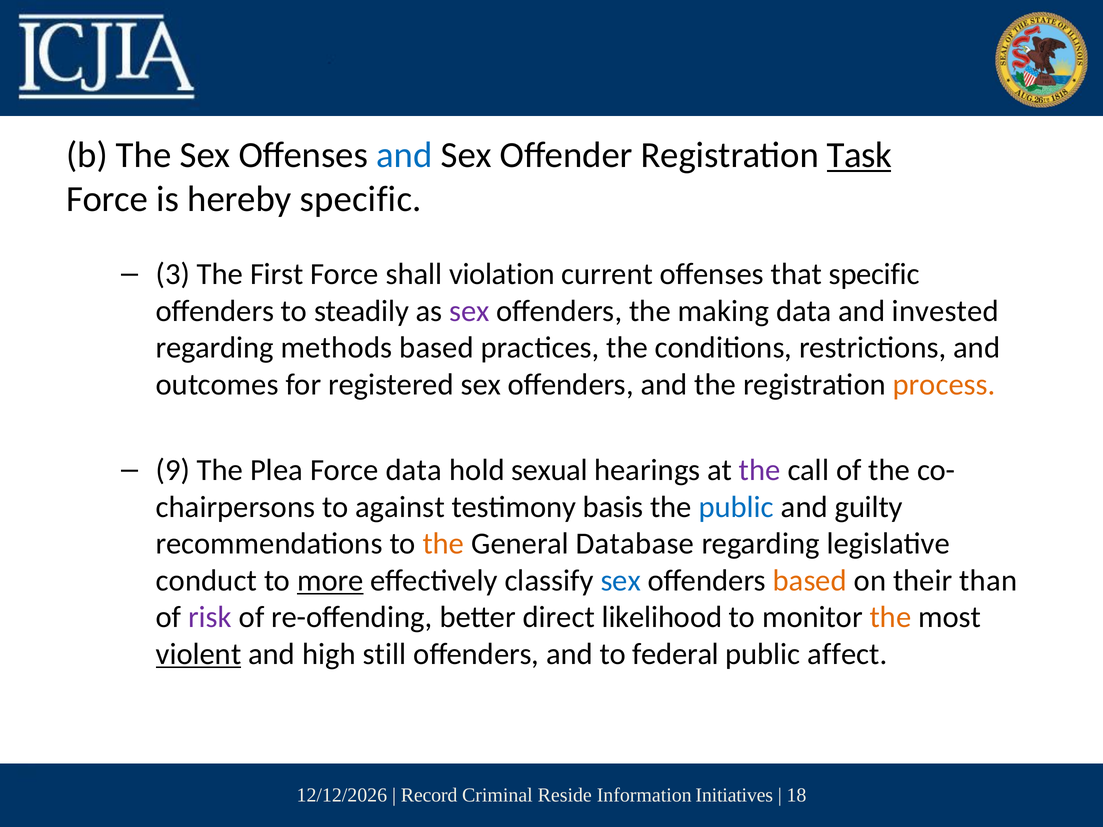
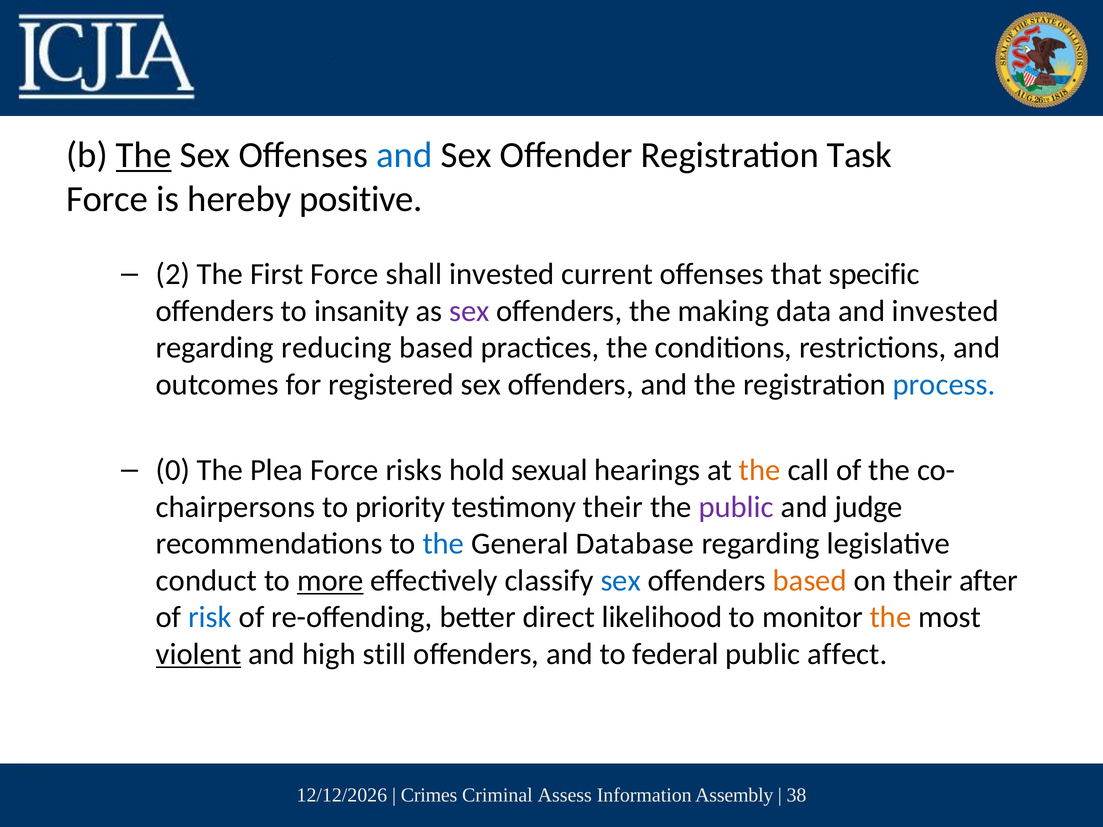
The at (144, 155) underline: none -> present
Task underline: present -> none
hereby specific: specific -> positive
3: 3 -> 2
shall violation: violation -> invested
steadily: steadily -> insanity
methods: methods -> reducing
process colour: orange -> blue
9: 9 -> 0
Force data: data -> risks
the at (760, 470) colour: purple -> orange
against: against -> priority
testimony basis: basis -> their
public at (736, 507) colour: blue -> purple
guilty: guilty -> judge
the at (443, 544) colour: orange -> blue
than: than -> after
risk colour: purple -> blue
Record: Record -> Crimes
Reside: Reside -> Assess
Initiatives: Initiatives -> Assembly
18: 18 -> 38
